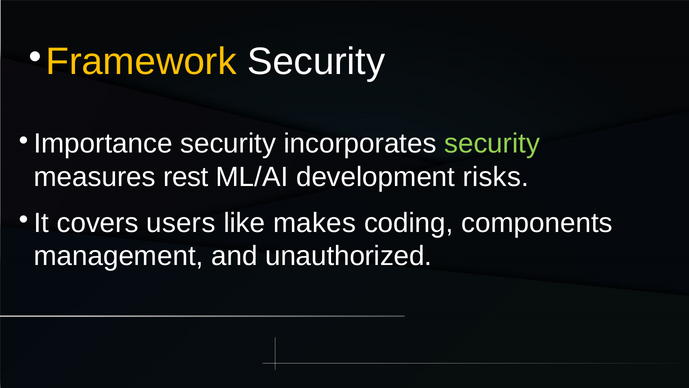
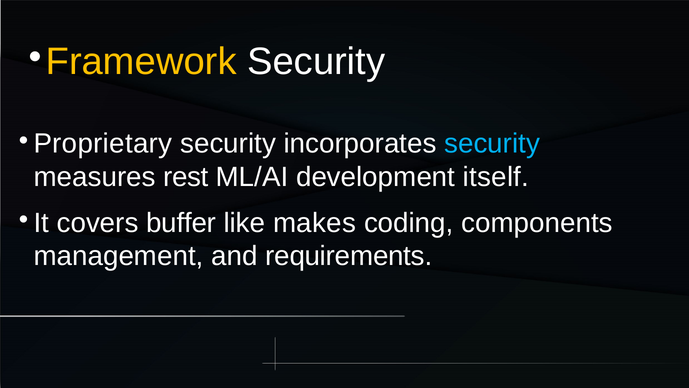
Importance: Importance -> Proprietary
security at (492, 144) colour: light green -> light blue
risks: risks -> itself
users: users -> buffer
unauthorized: unauthorized -> requirements
